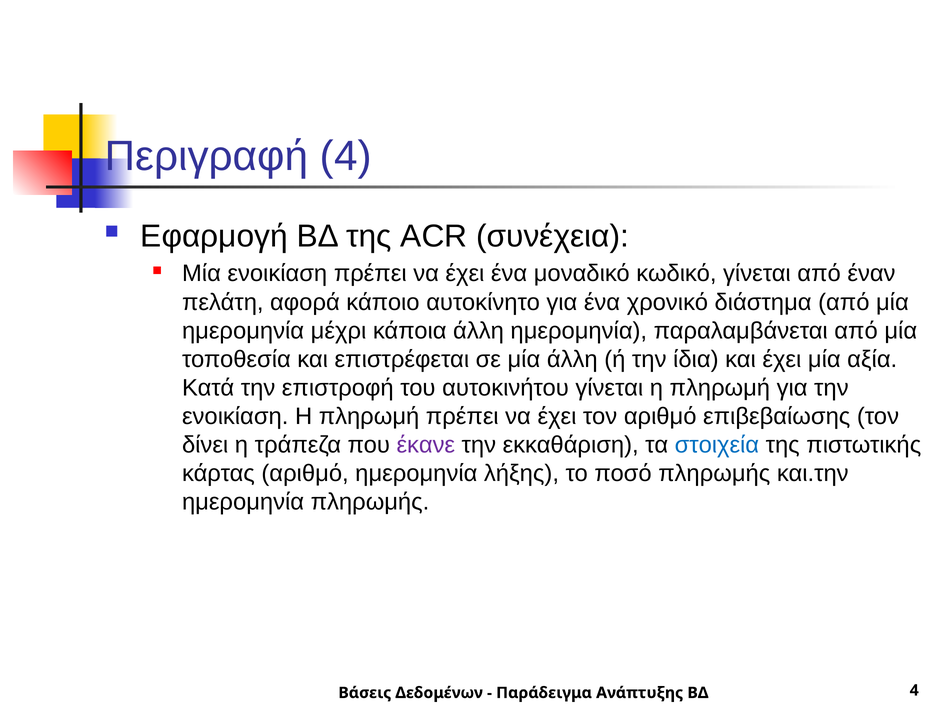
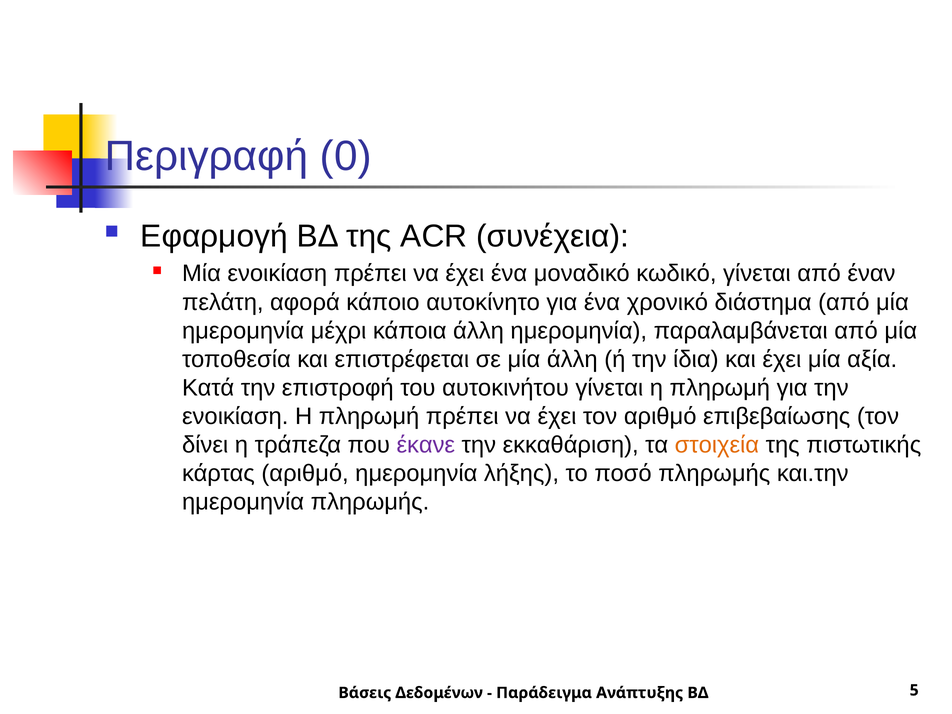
Περιγραφή 4: 4 -> 0
στοιχεία colour: blue -> orange
ΒΔ 4: 4 -> 5
